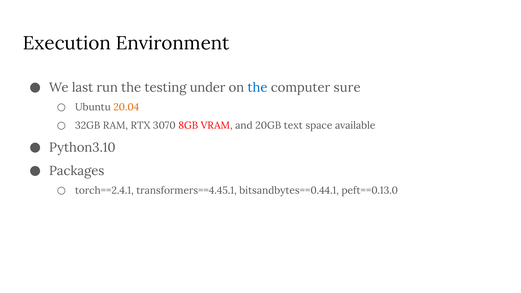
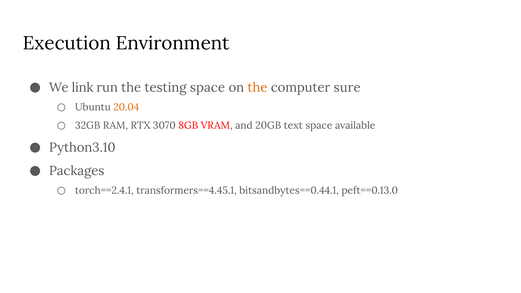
last: last -> link
testing under: under -> space
the at (257, 87) colour: blue -> orange
